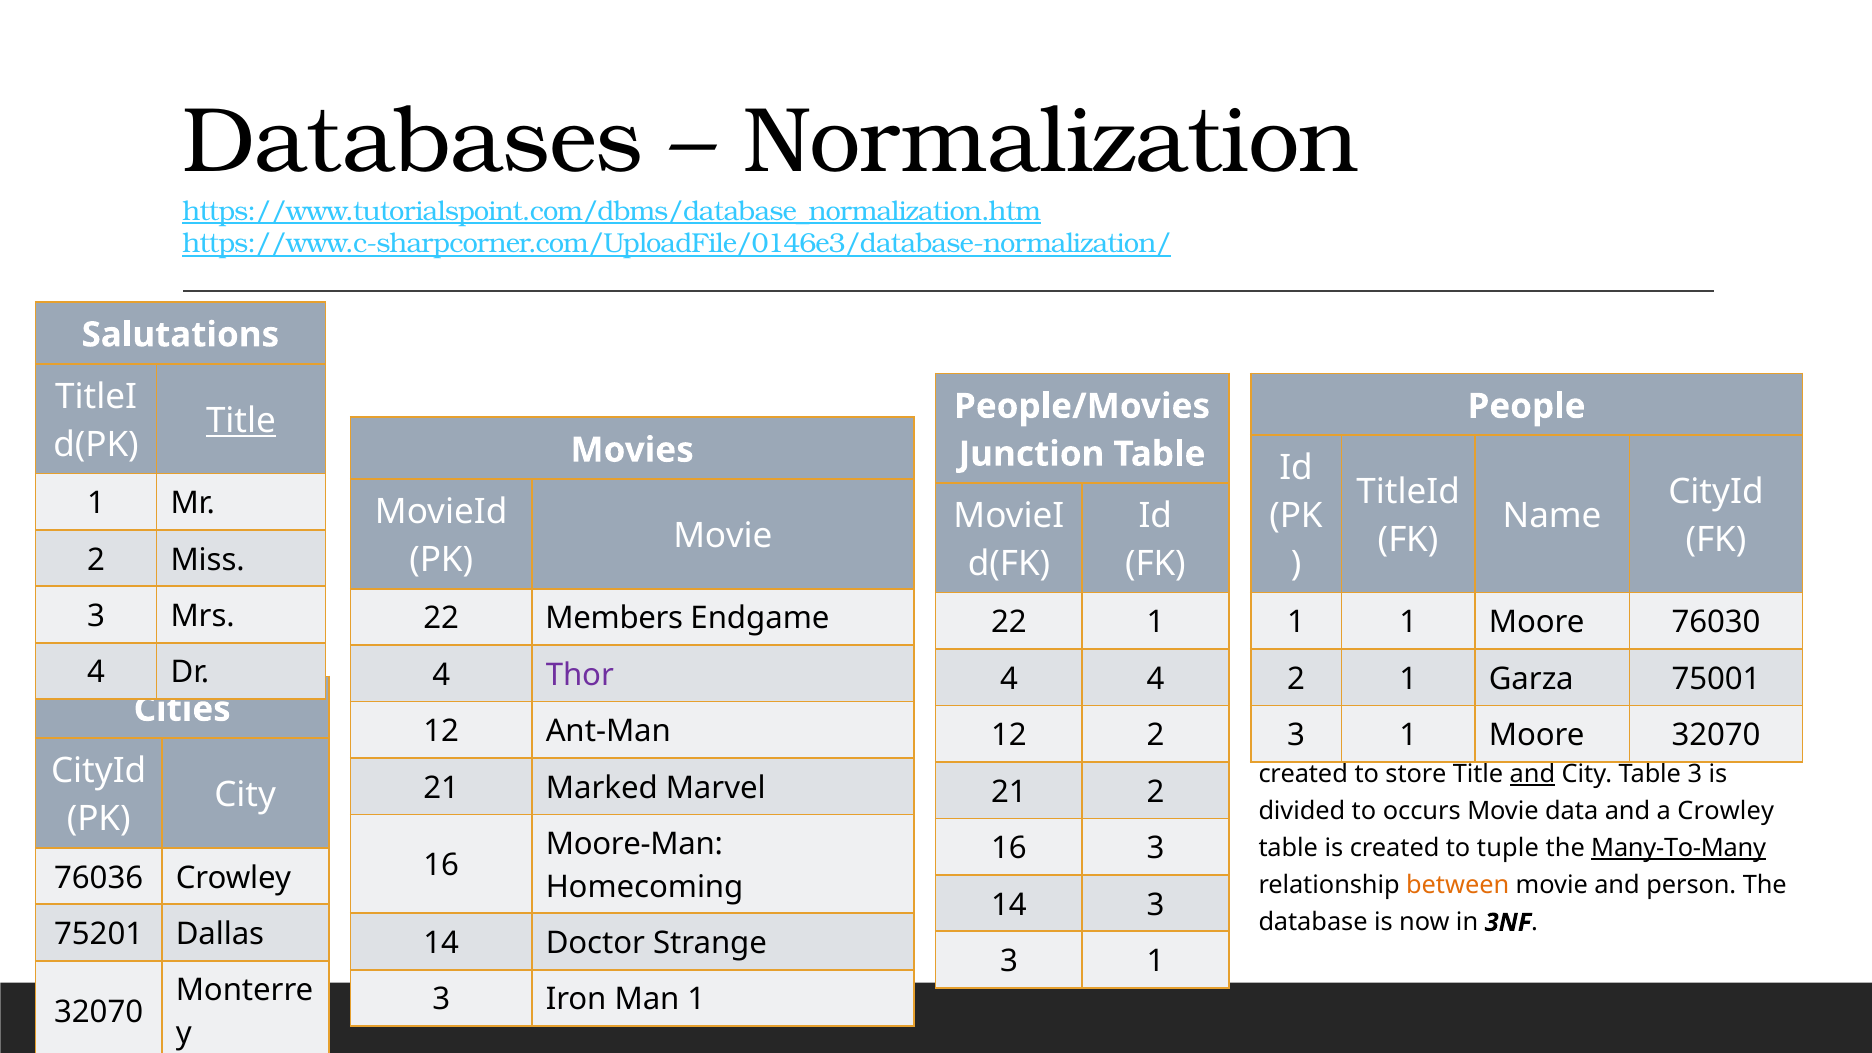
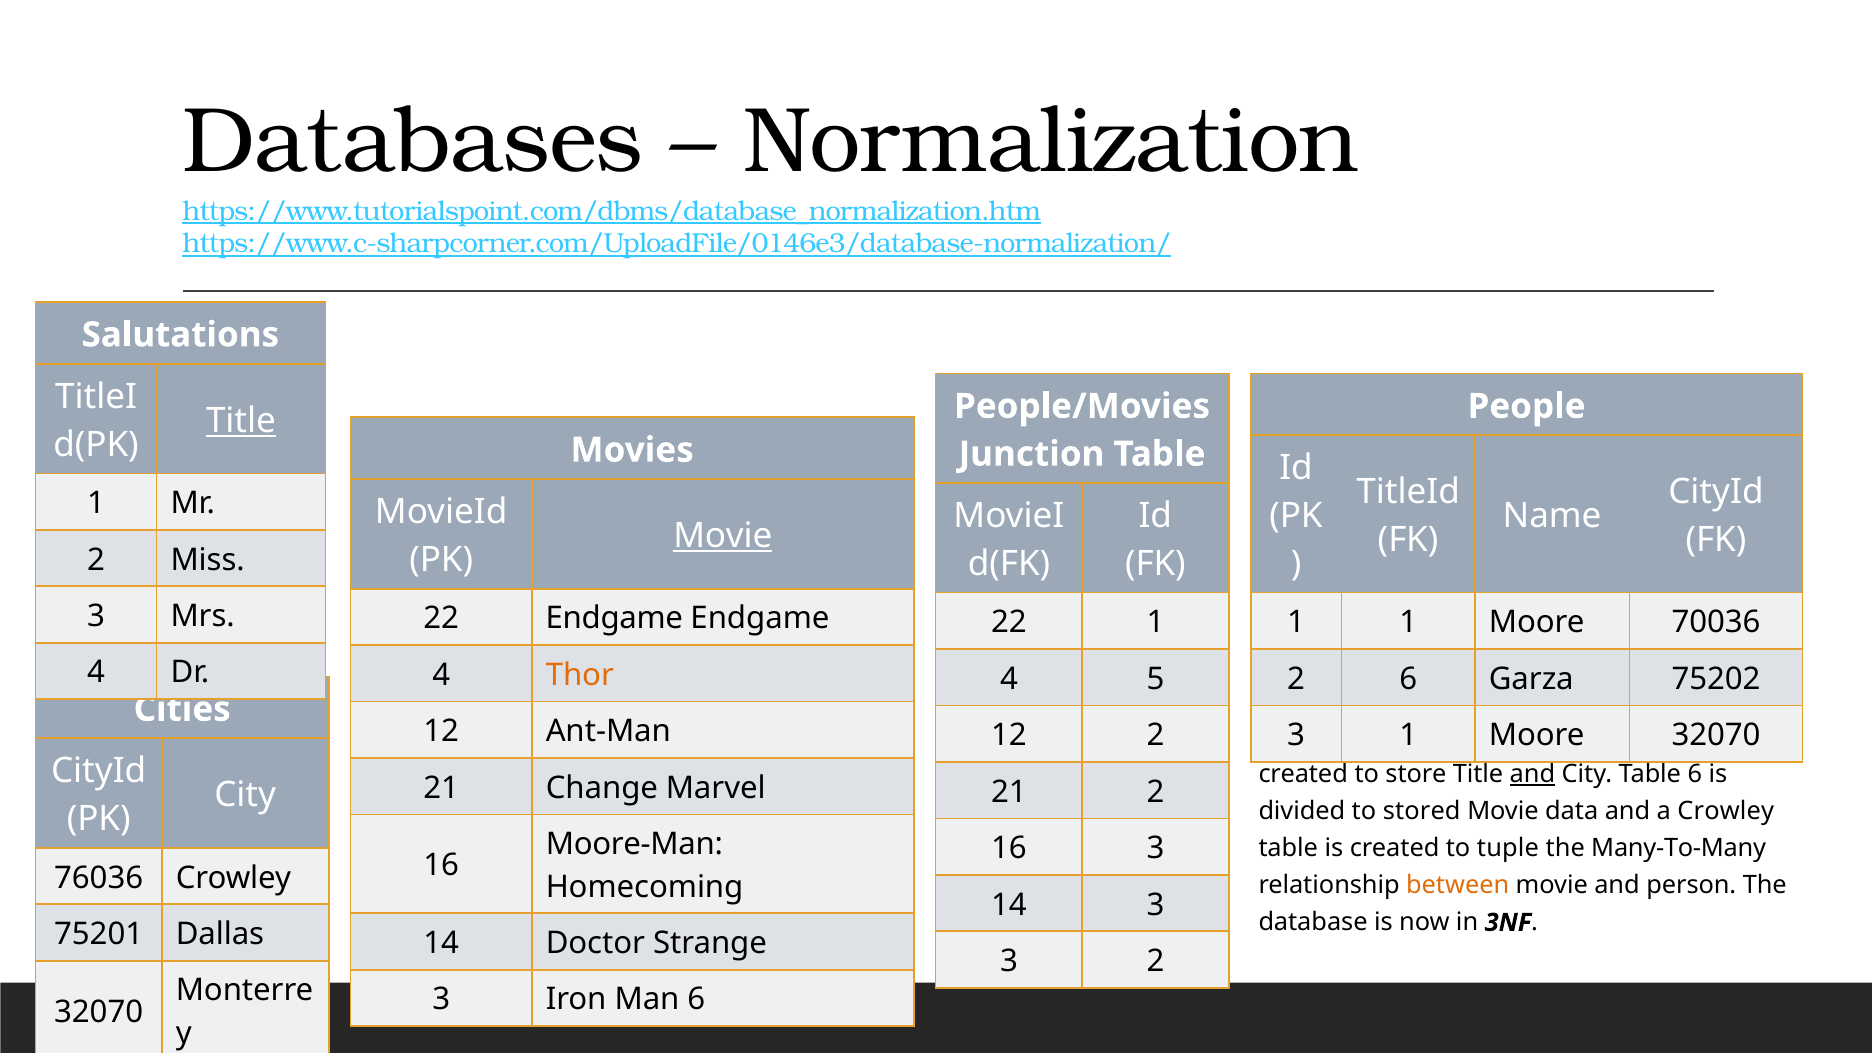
Movie at (723, 536) underline: none -> present
22 Members: Members -> Endgame
76030: 76030 -> 70036
Thor colour: purple -> orange
4 4: 4 -> 5
2 1: 1 -> 6
75001: 75001 -> 75202
Table 3: 3 -> 6
Marked: Marked -> Change
occurs: occurs -> stored
Many-To-Many underline: present -> none
1 at (1155, 961): 1 -> 2
Man 1: 1 -> 6
